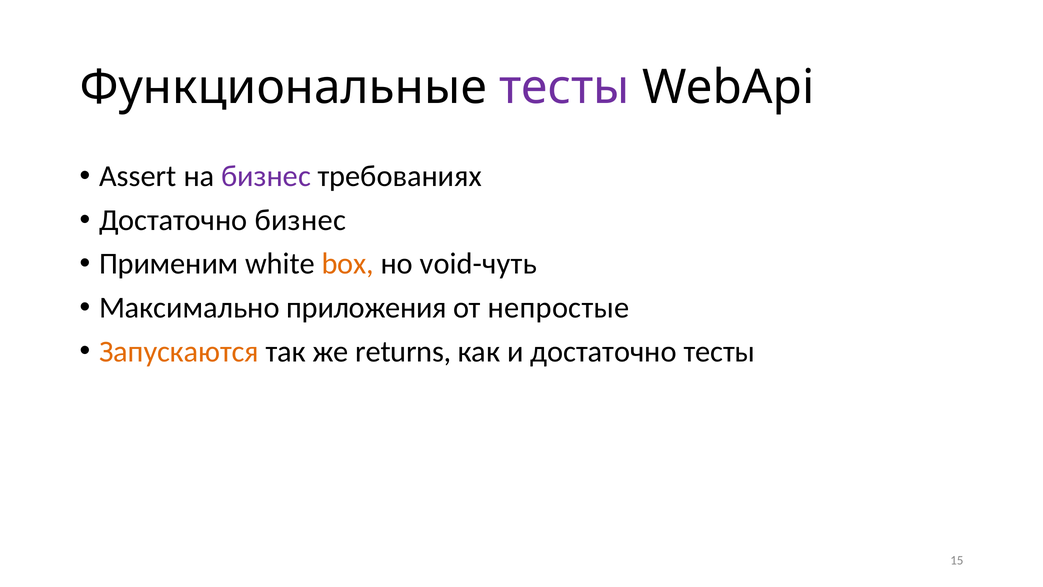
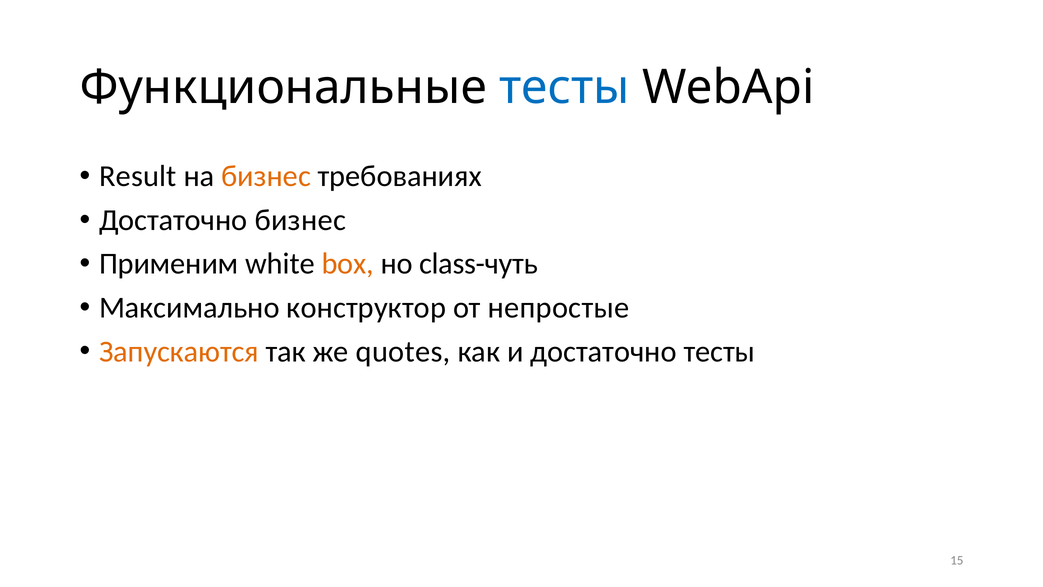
тесты at (564, 88) colour: purple -> blue
Assert: Assert -> Result
бизнес at (266, 176) colour: purple -> orange
void-чуть: void-чуть -> class-чуть
приложения: приложения -> конструктор
returns: returns -> quotes
